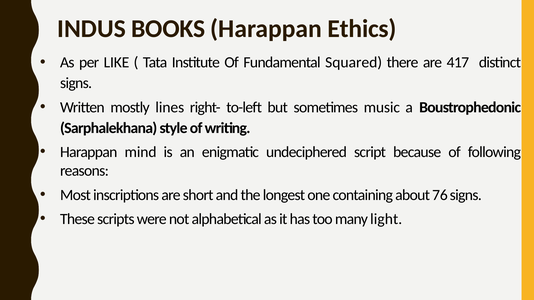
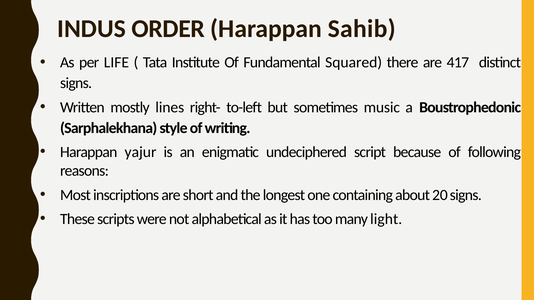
BOOKS: BOOKS -> ORDER
Ethics: Ethics -> Sahib
LIKE: LIKE -> LIFE
mind: mind -> yajur
76: 76 -> 20
